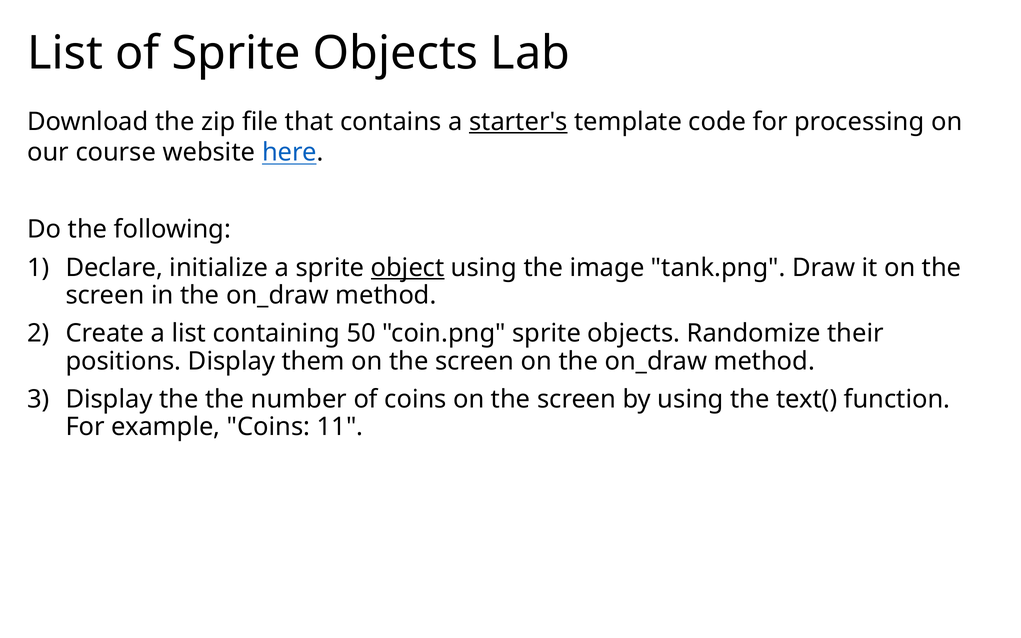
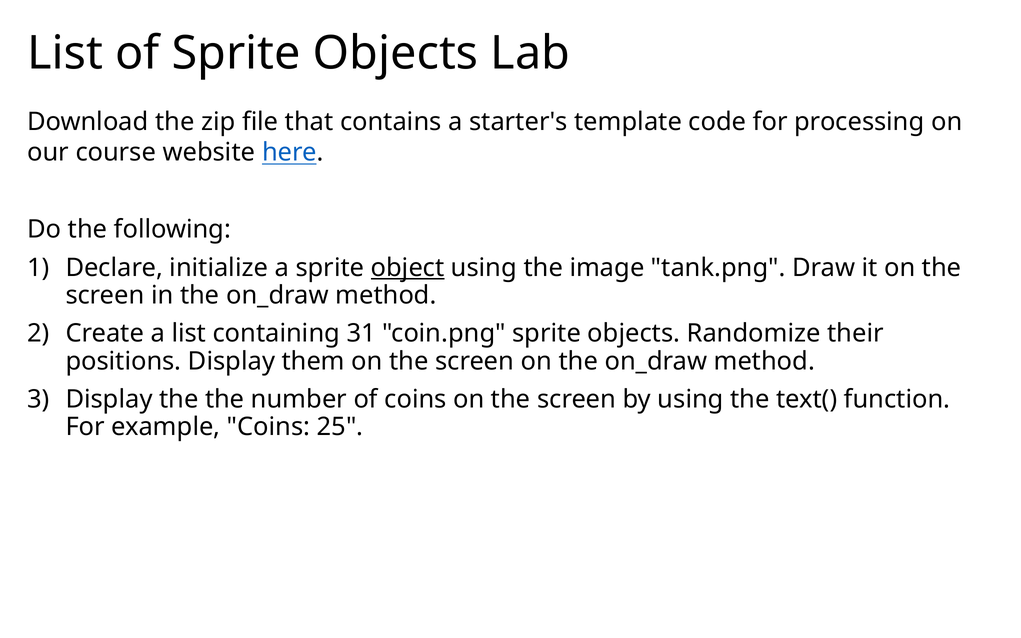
starter's underline: present -> none
50: 50 -> 31
11: 11 -> 25
